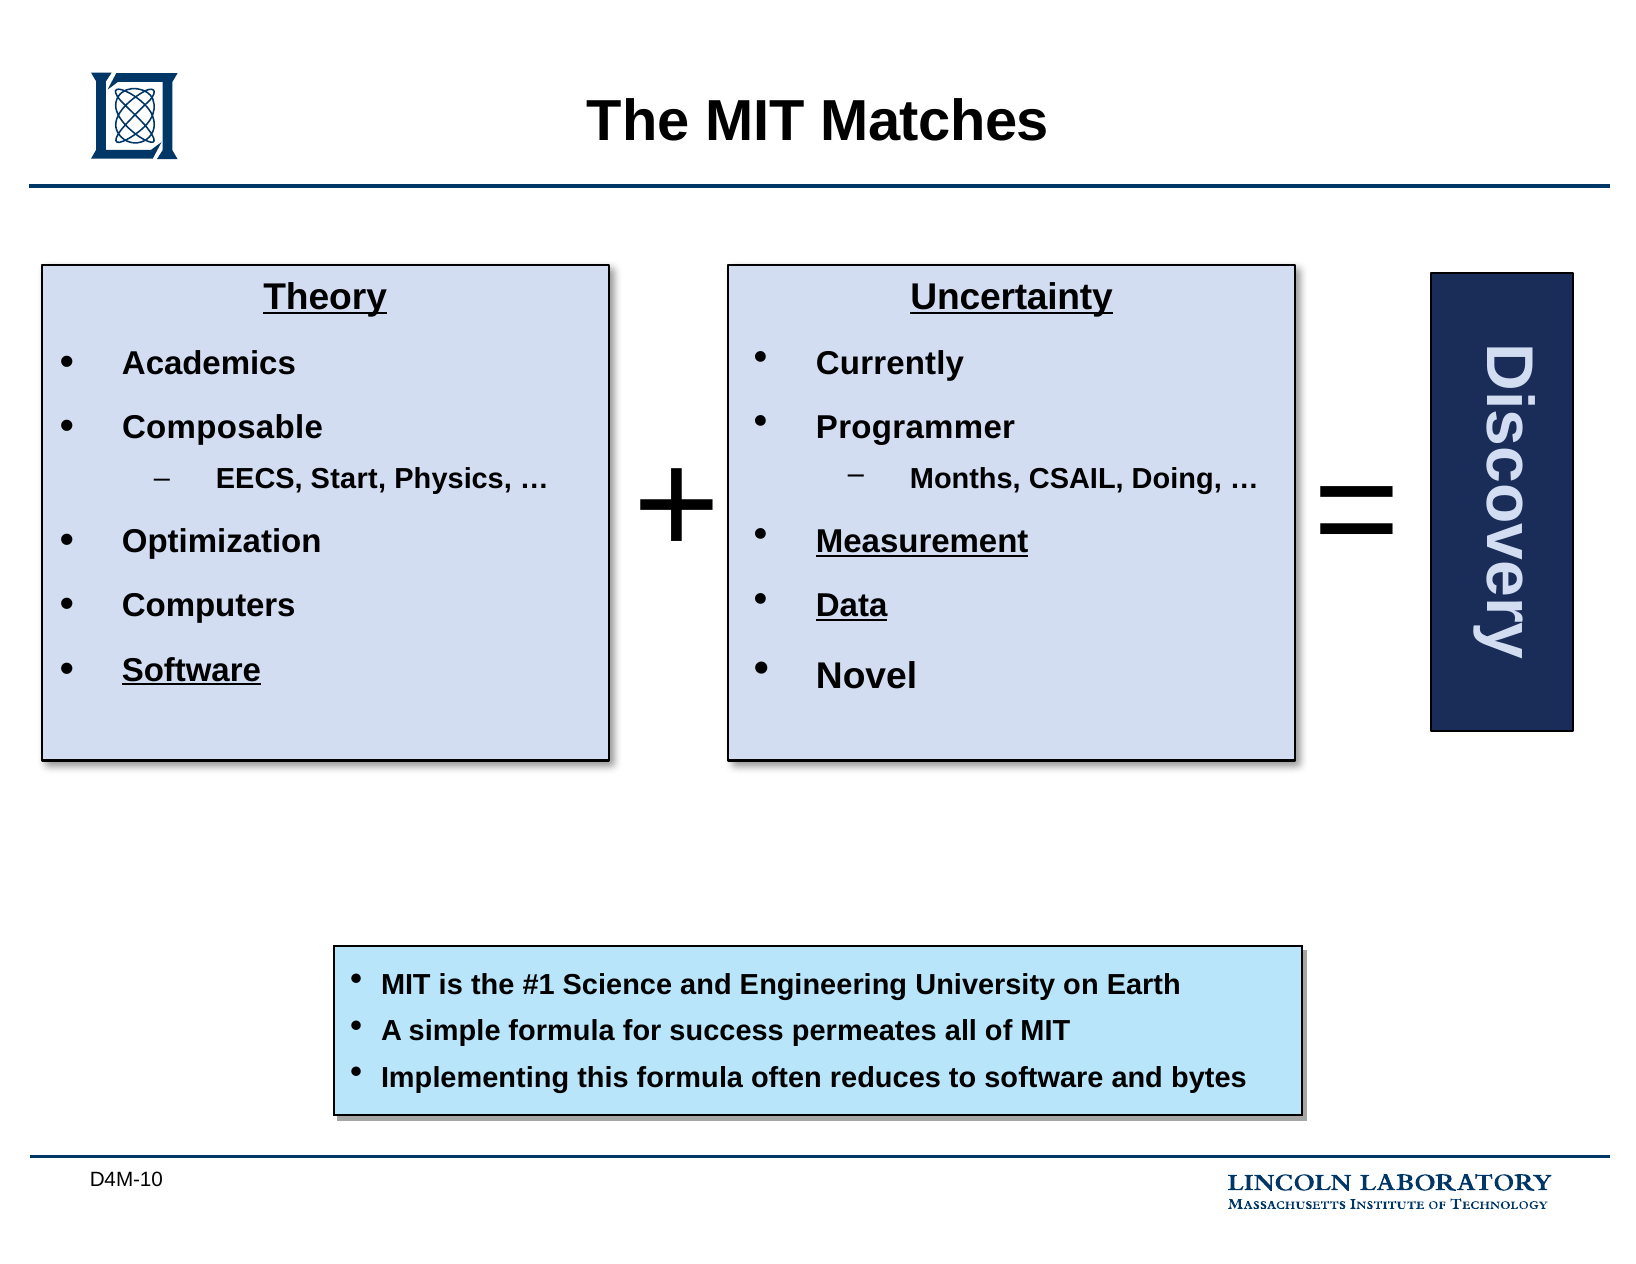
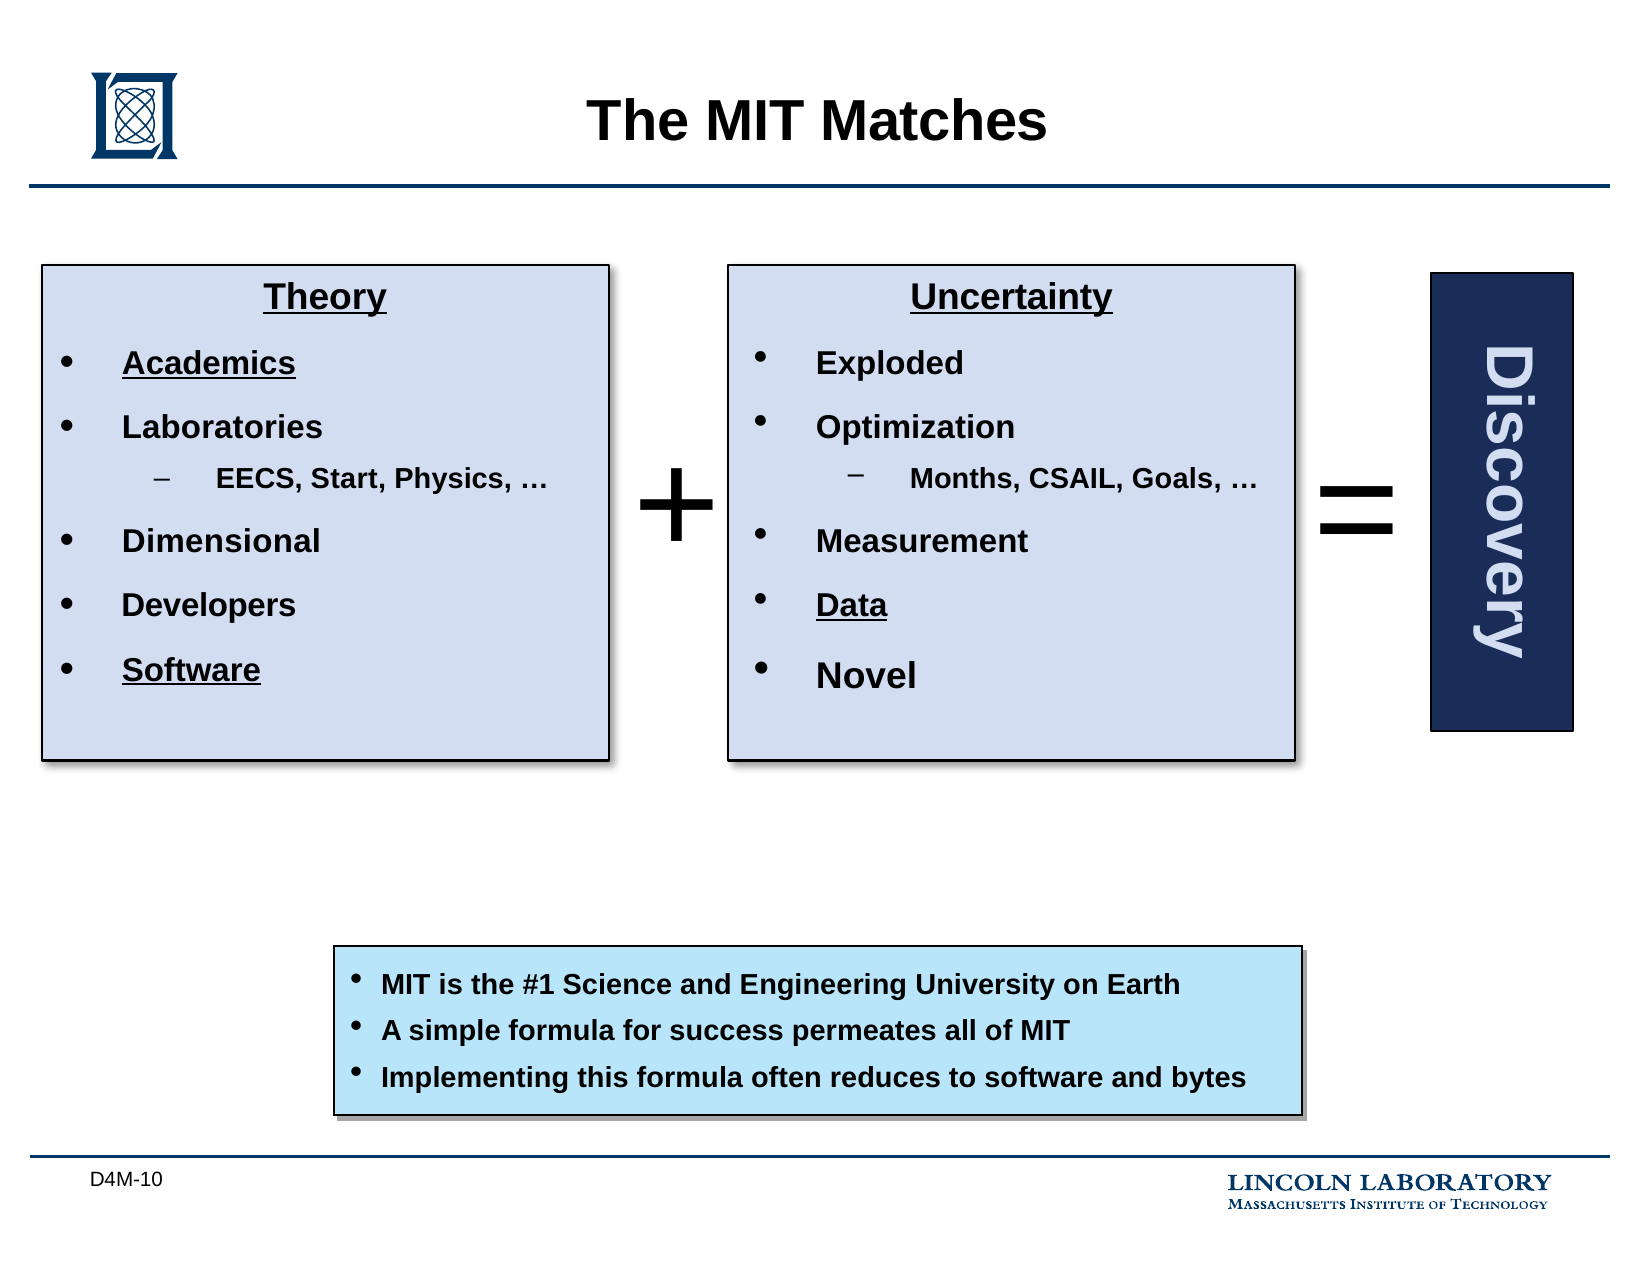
Currently: Currently -> Exploded
Academics underline: none -> present
Programmer: Programmer -> Optimization
Composable: Composable -> Laboratories
Doing: Doing -> Goals
Measurement underline: present -> none
Optimization: Optimization -> Dimensional
Computers: Computers -> Developers
